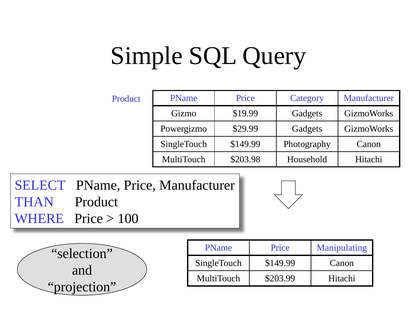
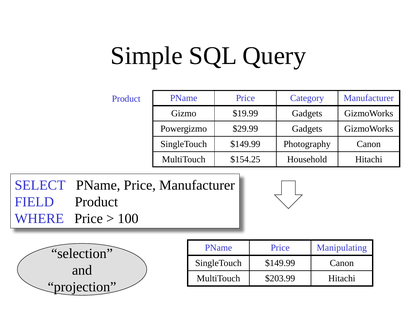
$203.98: $203.98 -> $154.25
THAN: THAN -> FIELD
